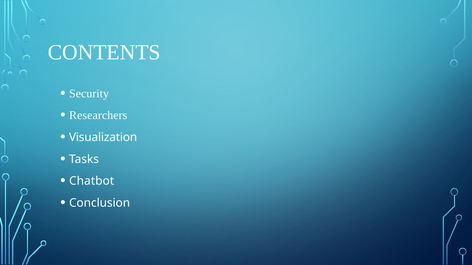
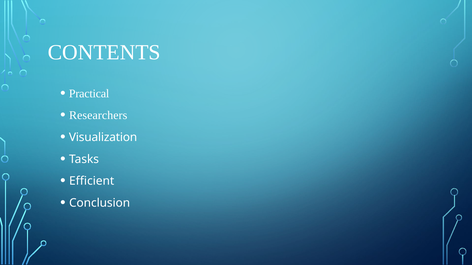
Security: Security -> Practical
Chatbot: Chatbot -> Efficient
